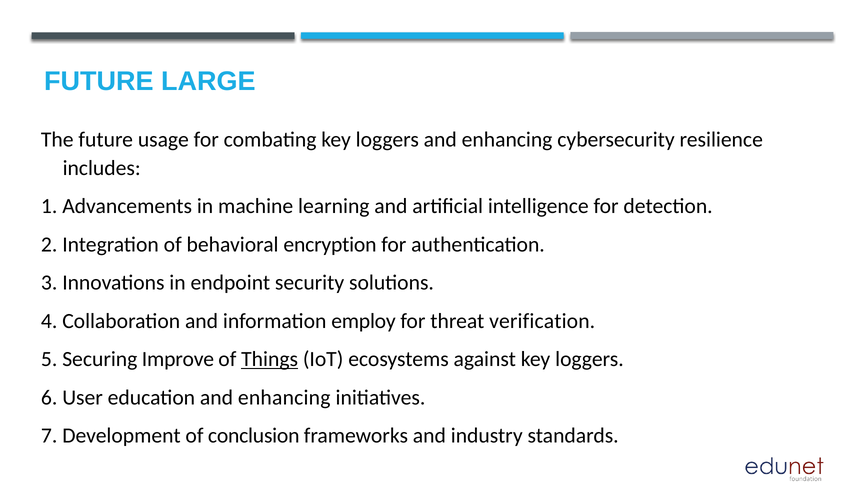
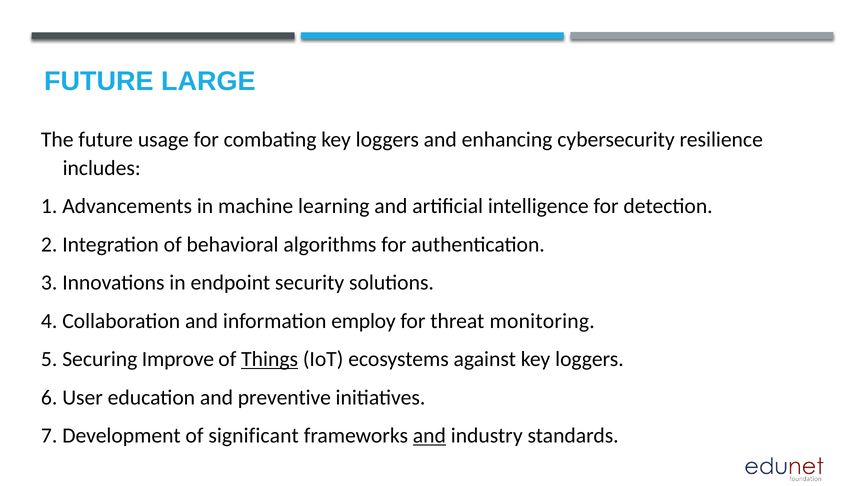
encryption: encryption -> algorithms
verification: verification -> monitoring
education and enhancing: enhancing -> preventive
conclusion: conclusion -> significant
and at (429, 436) underline: none -> present
